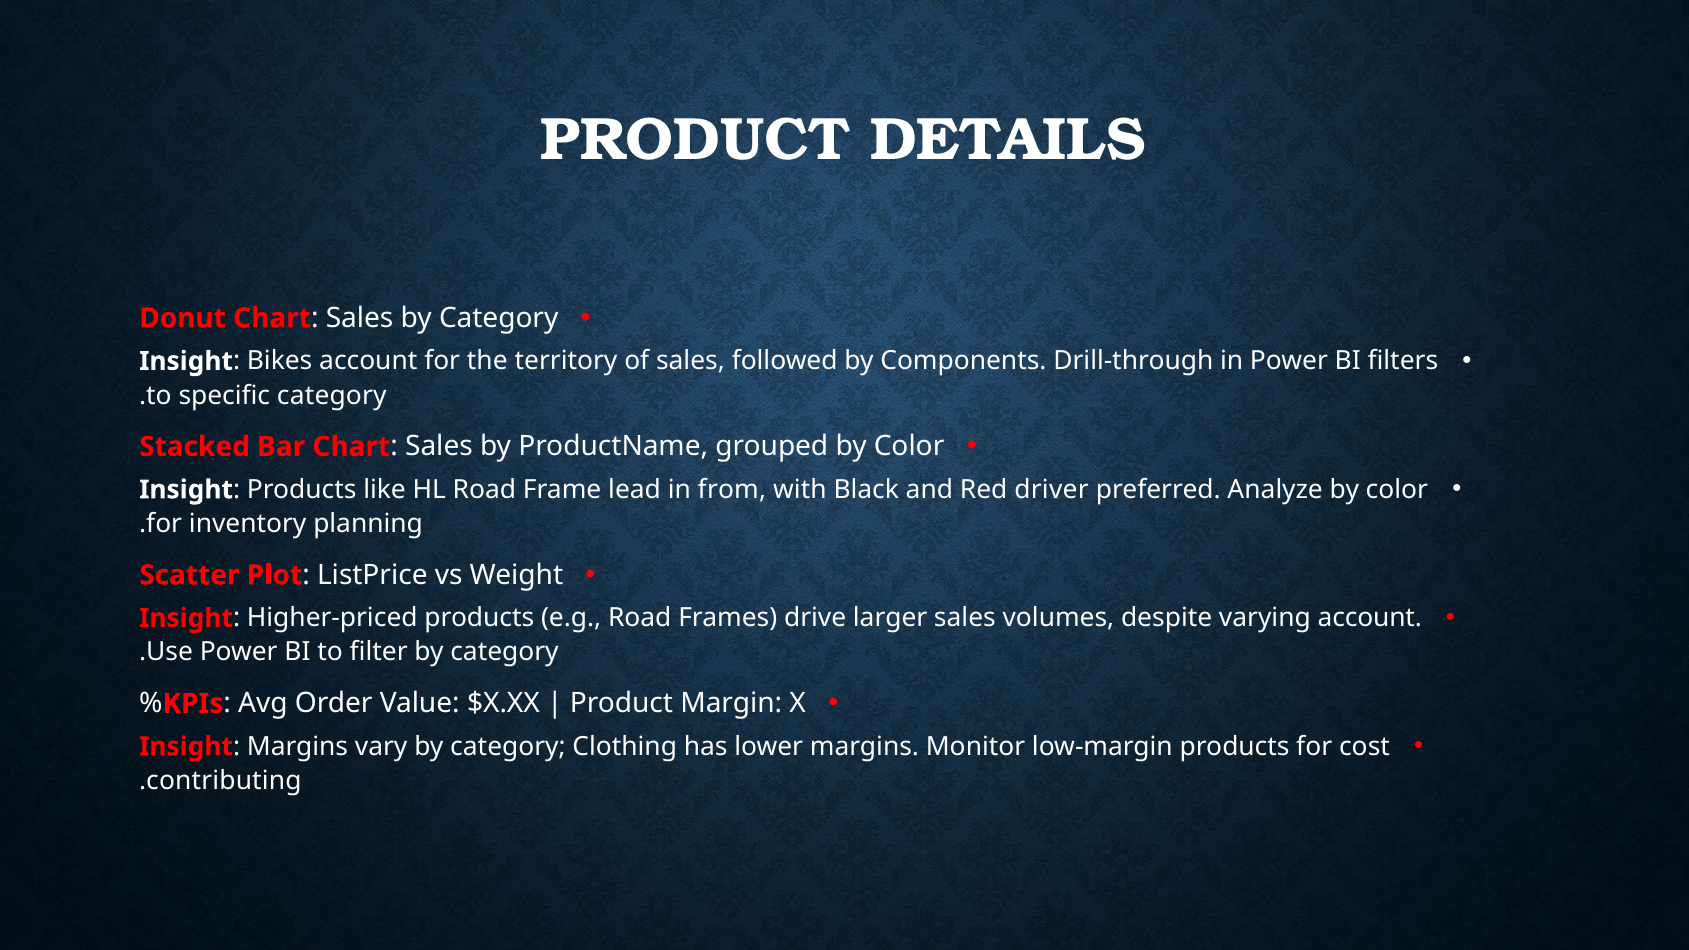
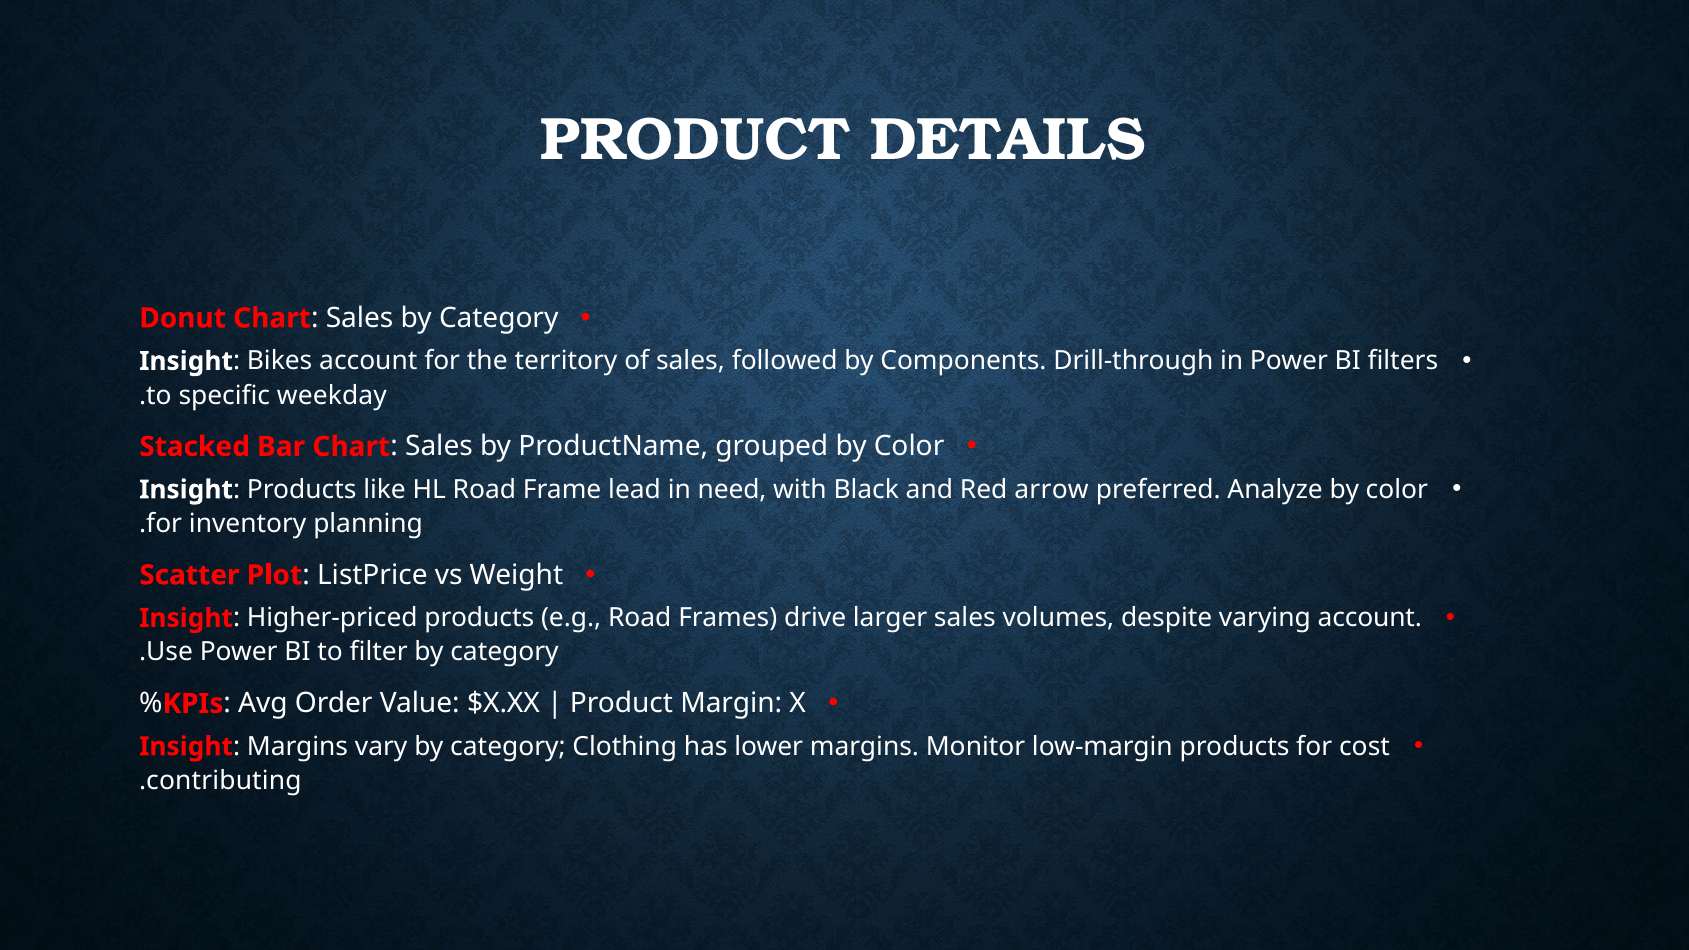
specific category: category -> weekday
from: from -> need
driver: driver -> arrow
